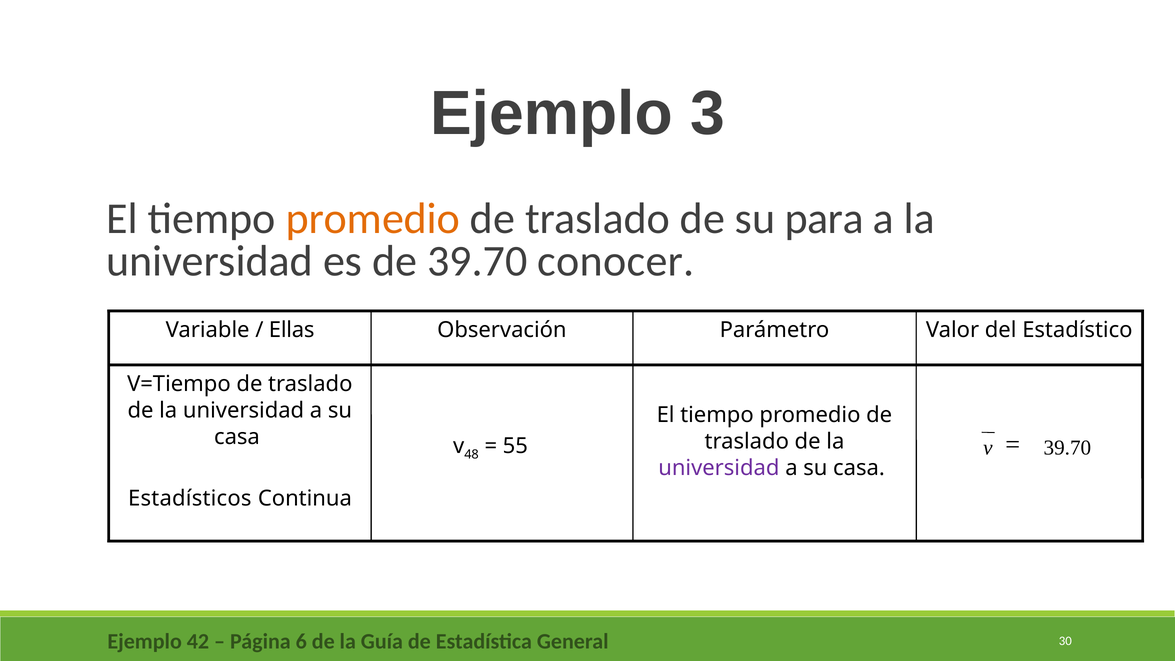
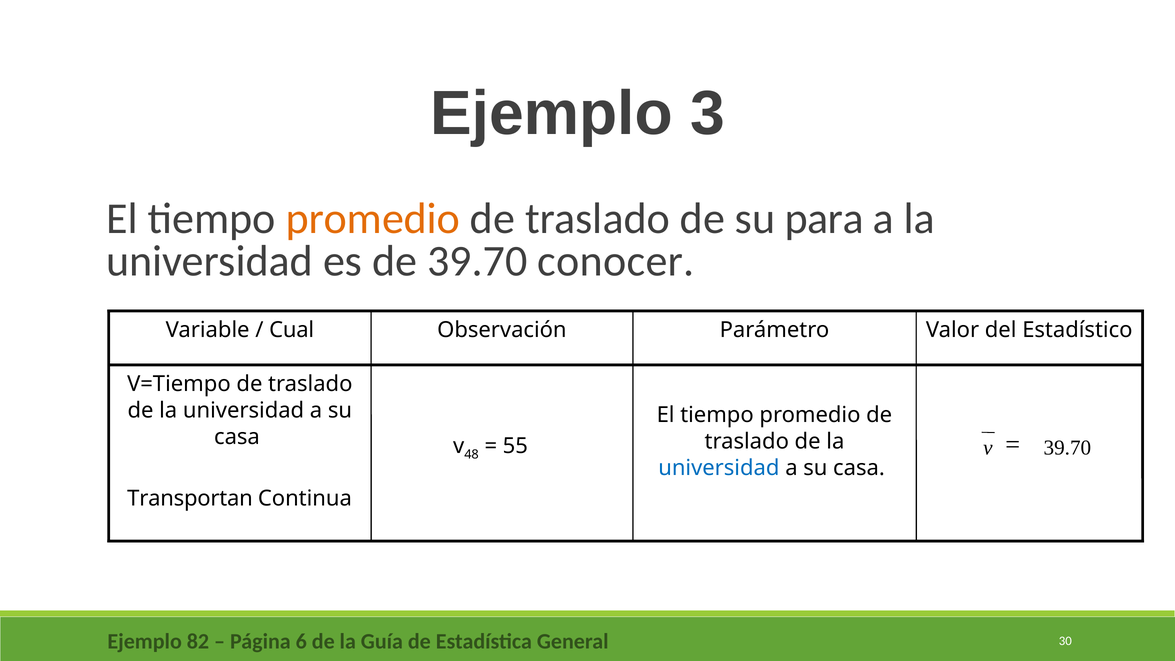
Ellas: Ellas -> Cual
universidad at (719, 468) colour: purple -> blue
Estadísticos: Estadísticos -> Transportan
42: 42 -> 82
